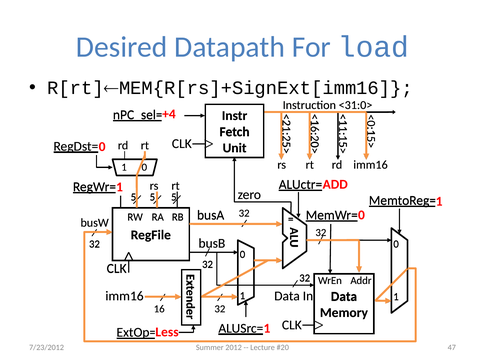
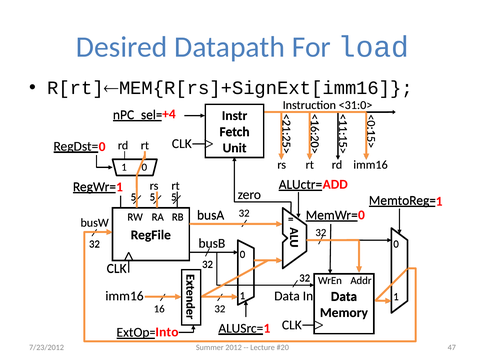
Less: Less -> Into
